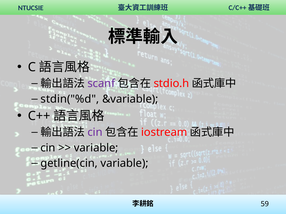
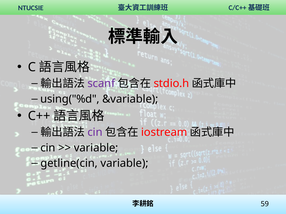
stdin("%d: stdin("%d -> using("%d
